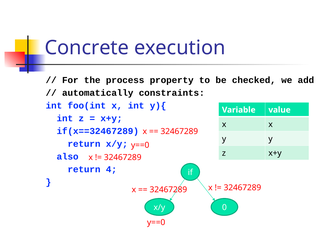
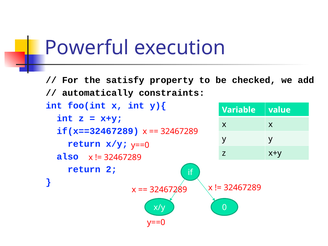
Concrete: Concrete -> Powerful
process: process -> satisfy
4: 4 -> 2
